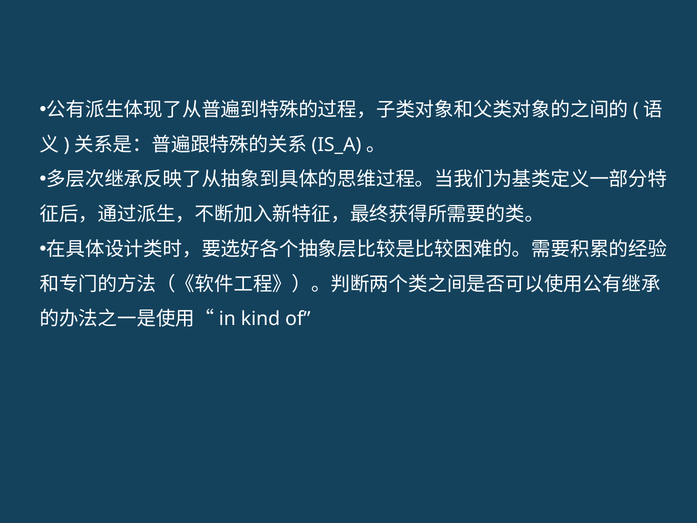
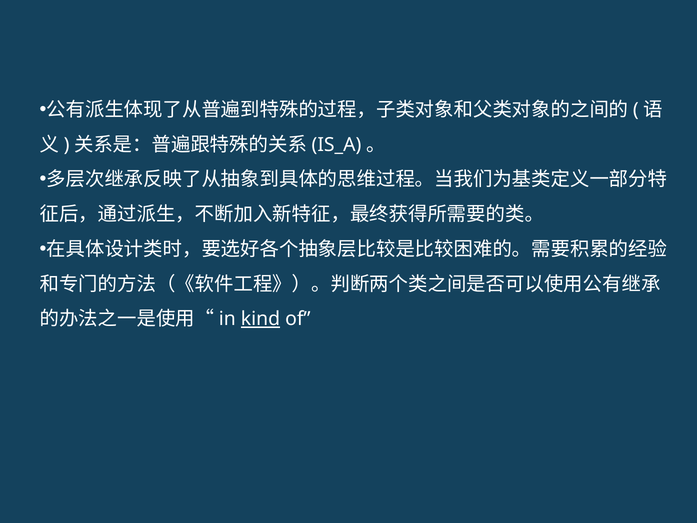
kind underline: none -> present
